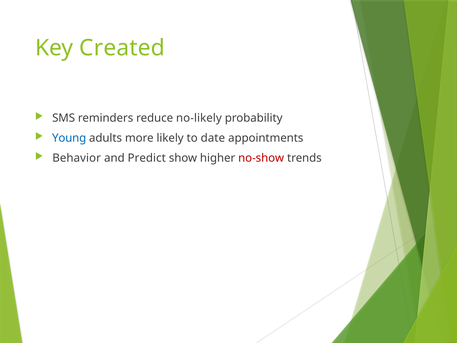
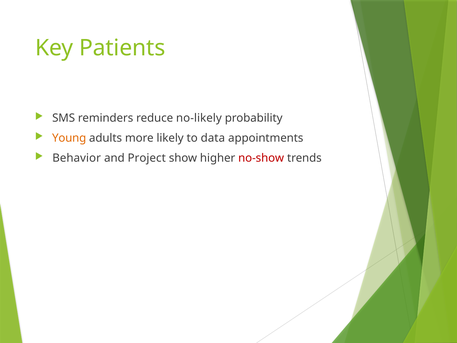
Created: Created -> Patients
Young colour: blue -> orange
date: date -> data
Predict: Predict -> Project
